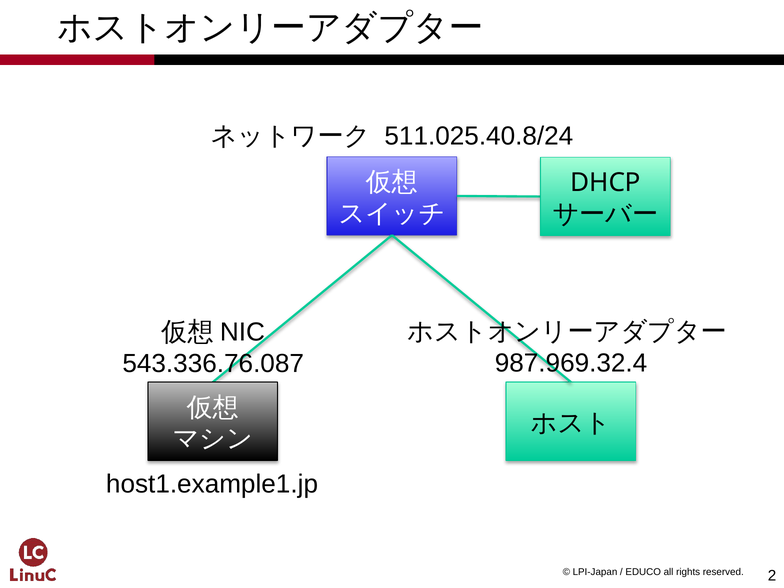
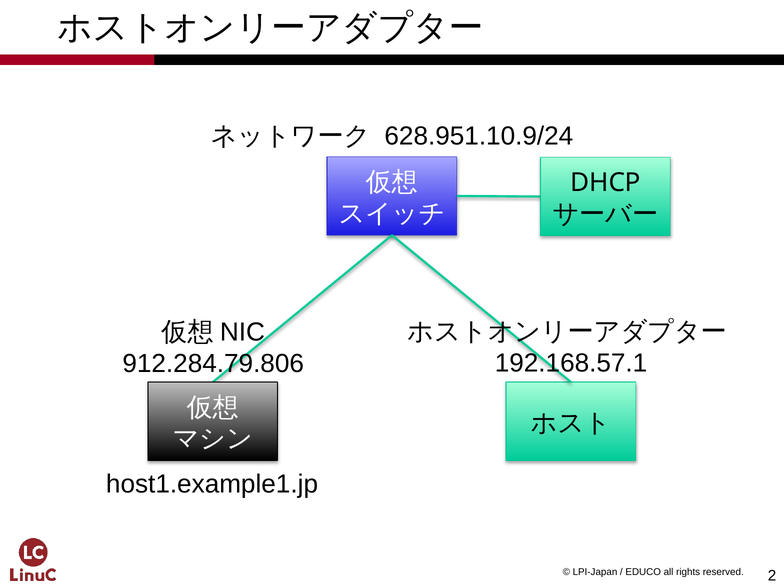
511.025.40.8/24: 511.025.40.8/24 -> 628.951.10.9/24
987.969.32.4: 987.969.32.4 -> 192.168.57.1
543.336.76.087: 543.336.76.087 -> 912.284.79.806
